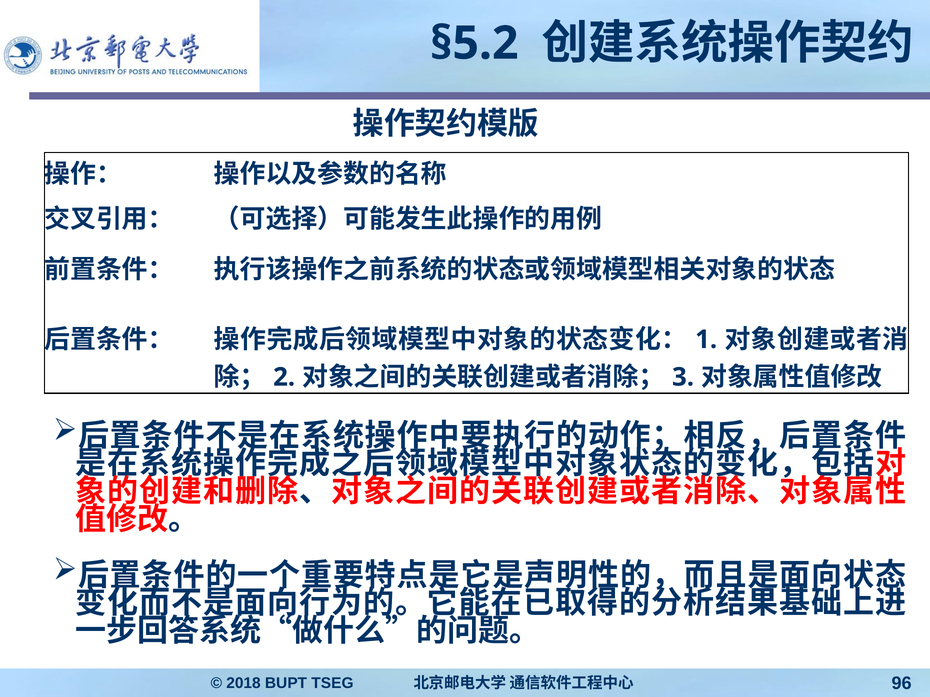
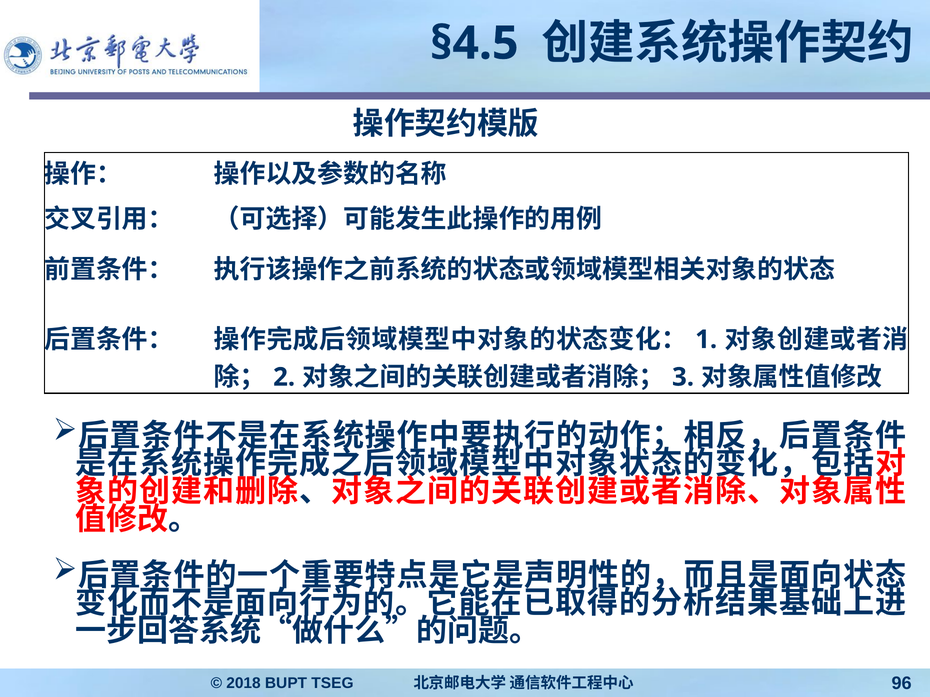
§5.2: §5.2 -> §4.5
